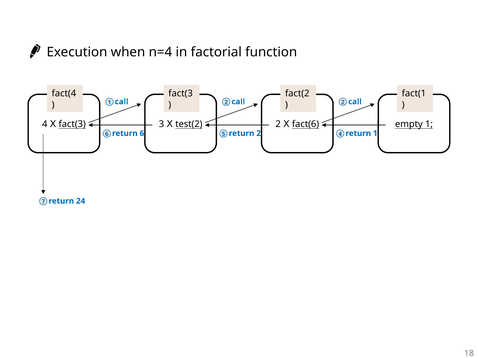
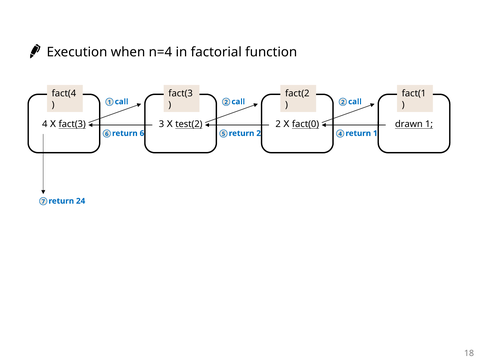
fact(6: fact(6 -> fact(0
empty: empty -> drawn
